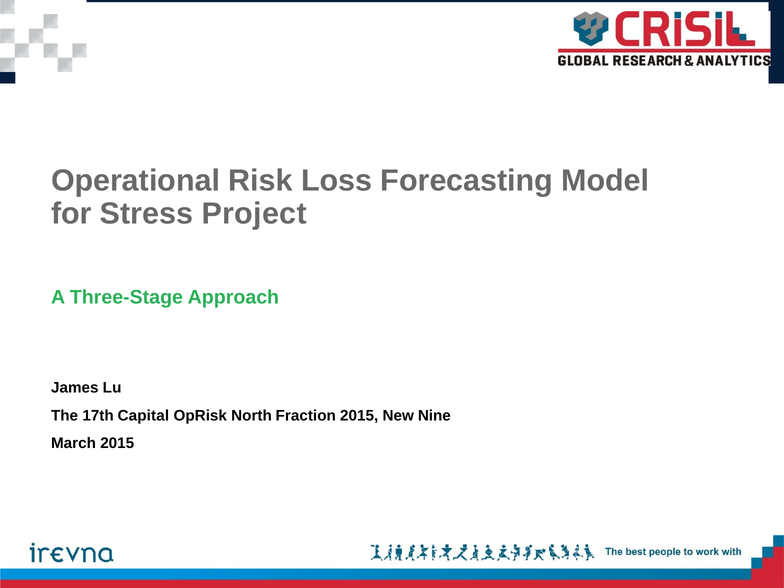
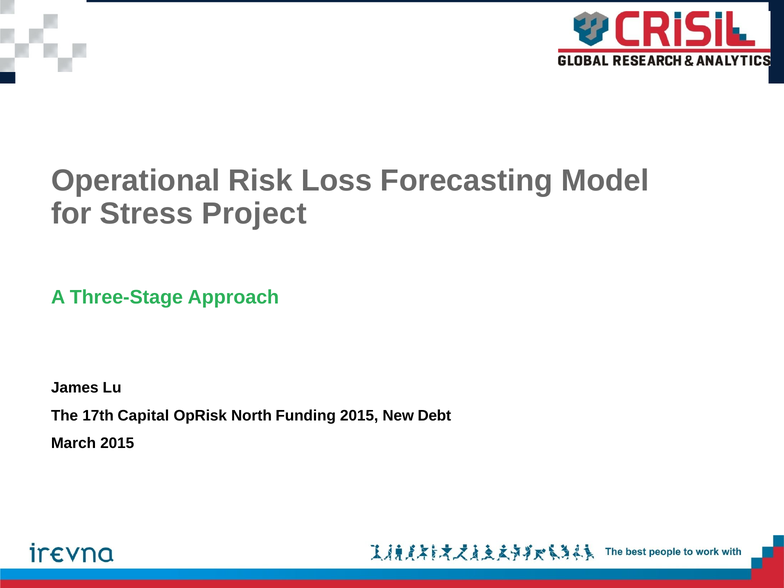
Fraction: Fraction -> Funding
Nine: Nine -> Debt
